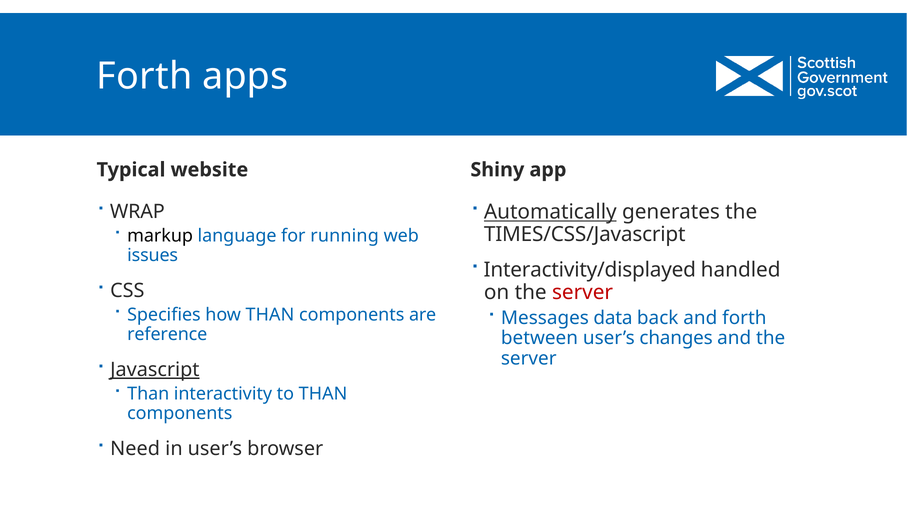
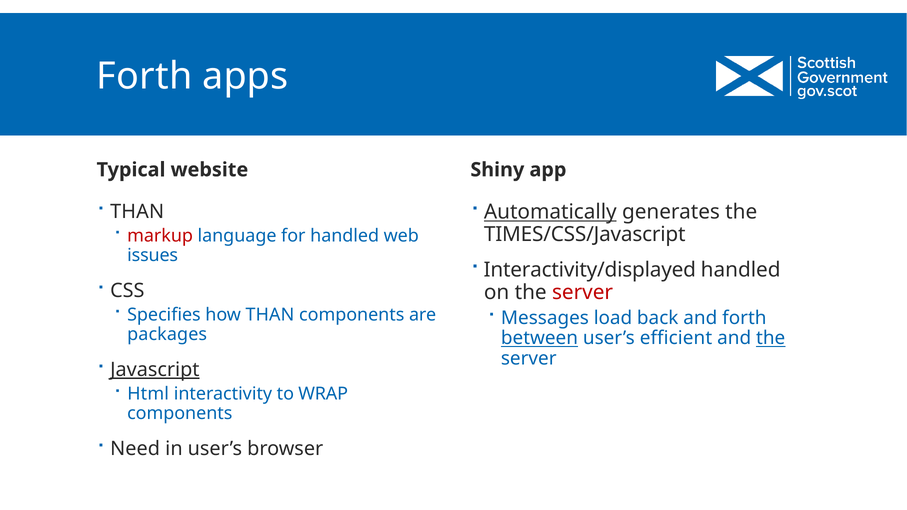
WRAP at (137, 212): WRAP -> THAN
markup colour: black -> red
for running: running -> handled
data: data -> load
reference: reference -> packages
between underline: none -> present
changes: changes -> efficient
the at (771, 338) underline: none -> present
Than at (148, 394): Than -> Html
to THAN: THAN -> WRAP
